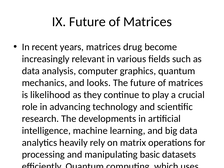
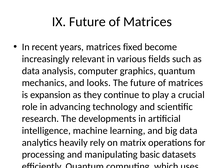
drug: drug -> fixed
likelihood: likelihood -> expansion
